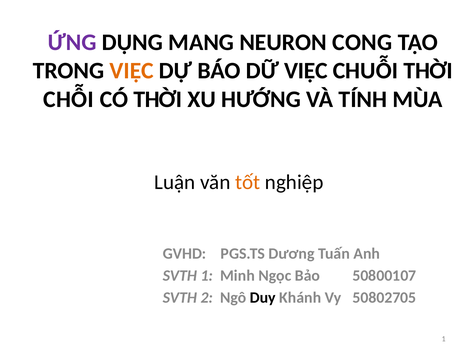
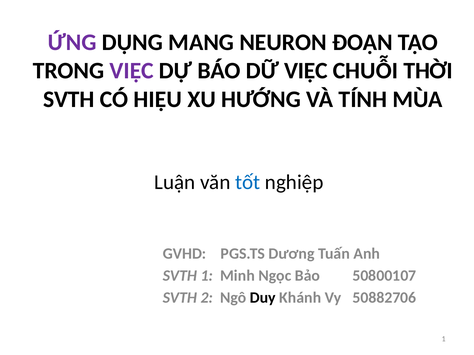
CONG: CONG -> ĐOẠN
VIỆC at (132, 71) colour: orange -> purple
CHỖI at (69, 99): CHỖI -> SVTH
CÓ THỜI: THỜI -> HIỆU
tốt colour: orange -> blue
50802705: 50802705 -> 50882706
